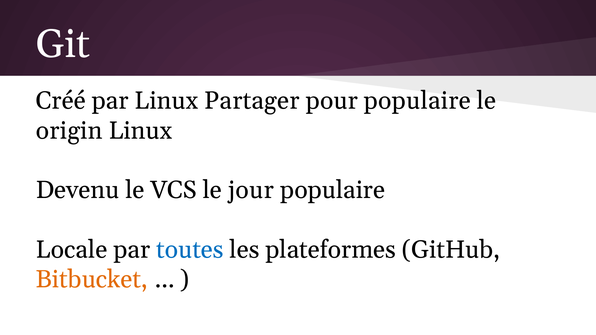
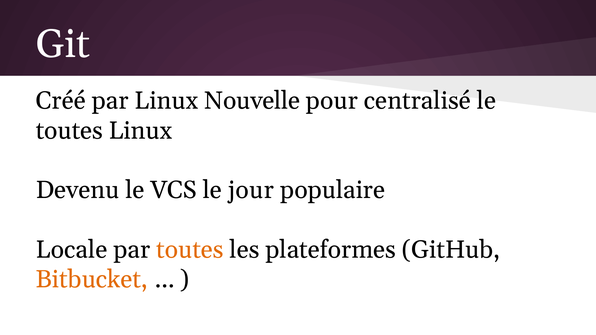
Partager: Partager -> Nouvelle
pour populaire: populaire -> centralisé
origin at (69, 131): origin -> toutes
toutes at (190, 250) colour: blue -> orange
